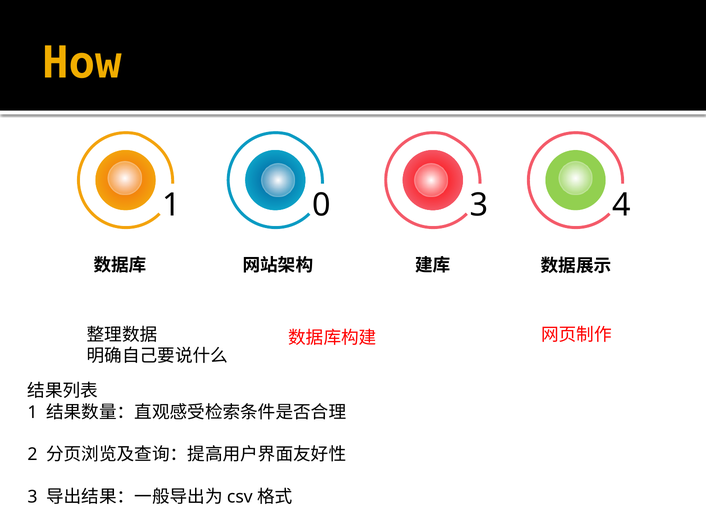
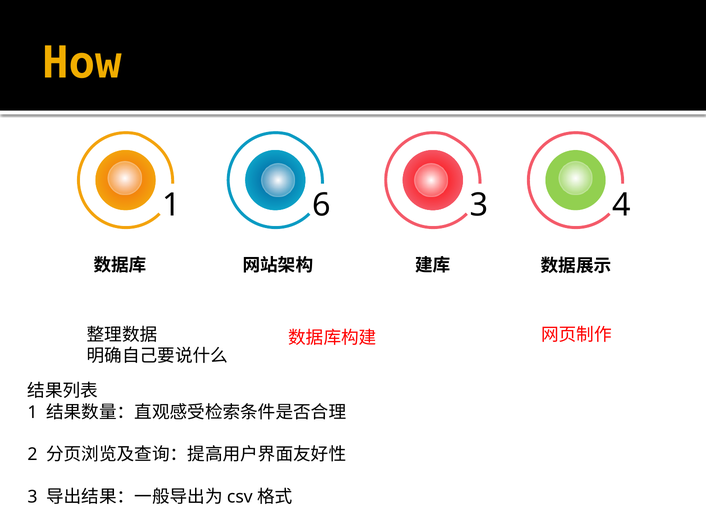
0: 0 -> 6
